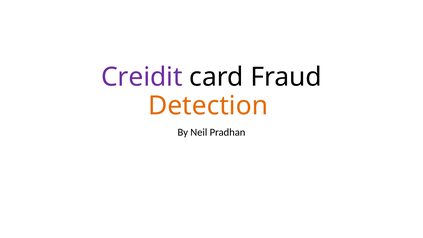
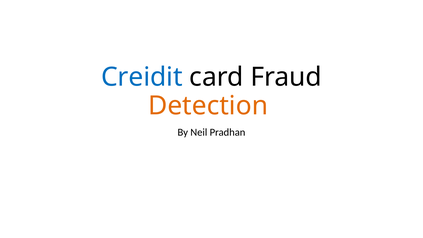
Creidit colour: purple -> blue
